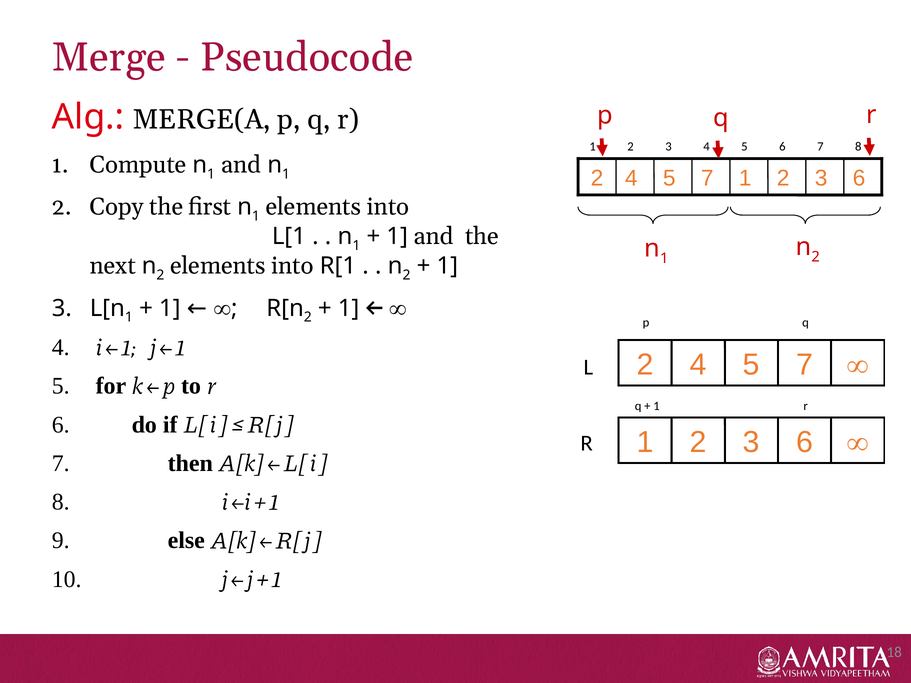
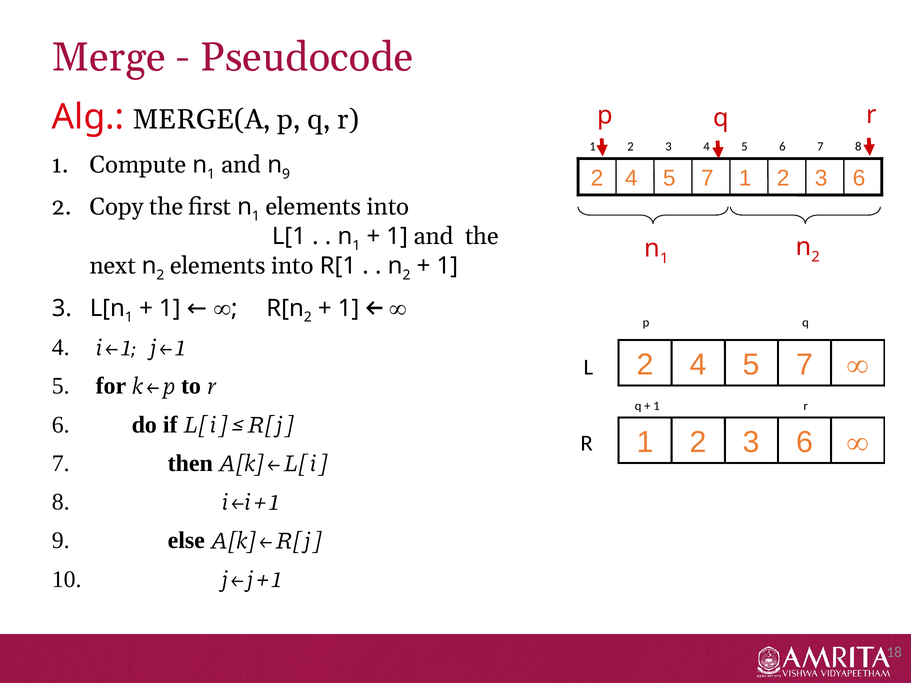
1 at (286, 174): 1 -> 9
